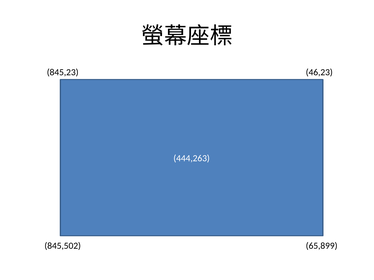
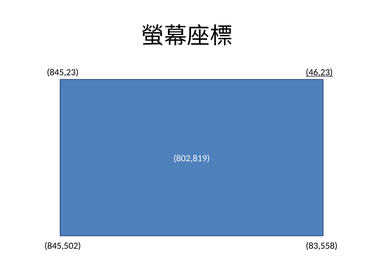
46,23 underline: none -> present
444,263: 444,263 -> 802,819
65,899: 65,899 -> 83,558
